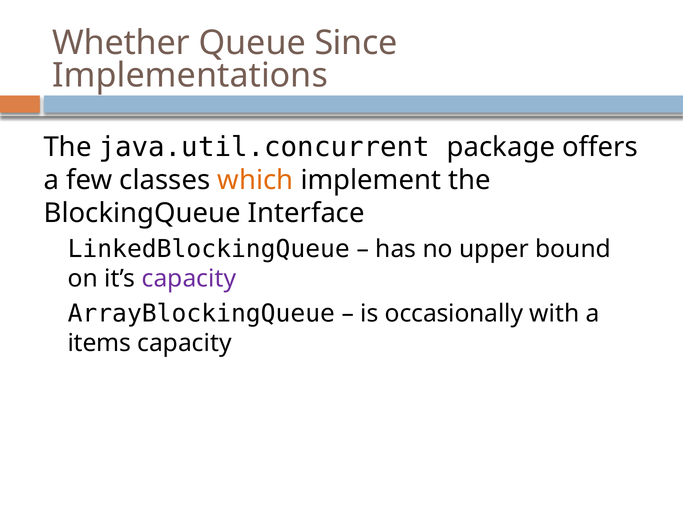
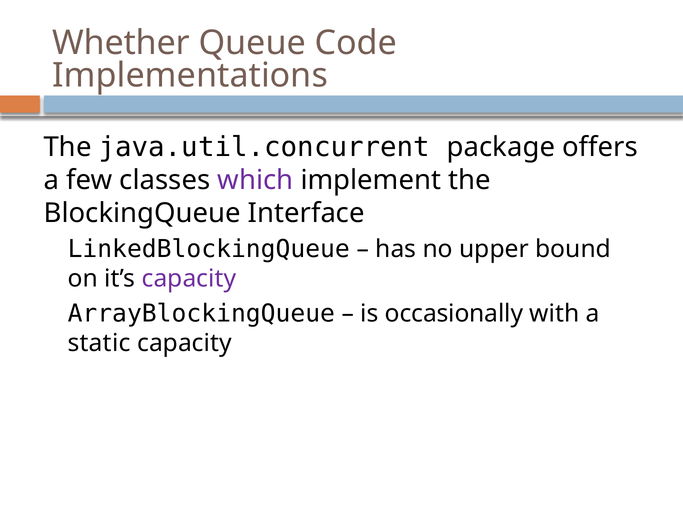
Since: Since -> Code
which colour: orange -> purple
items: items -> static
